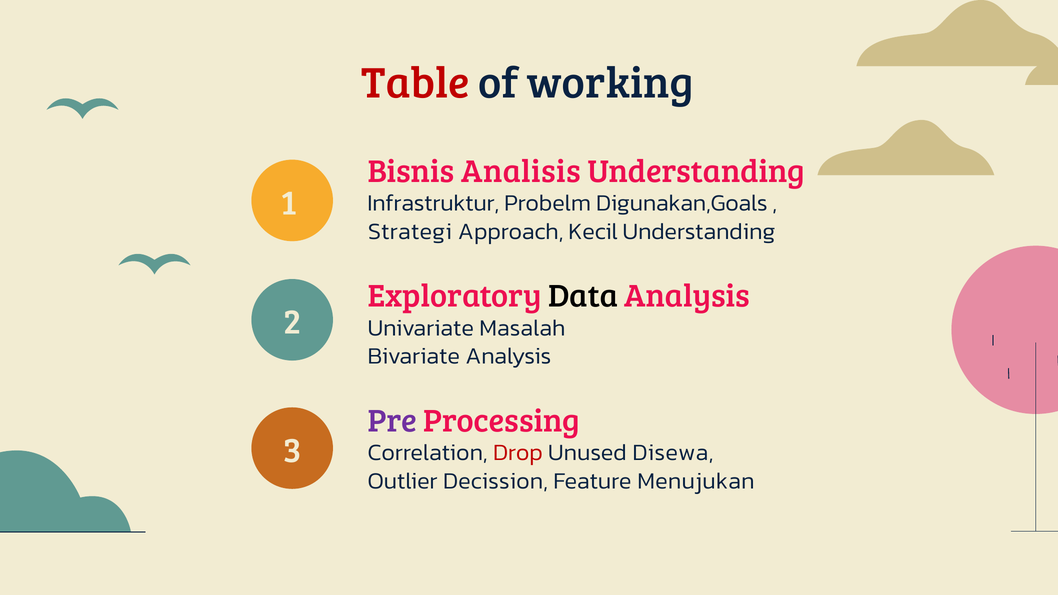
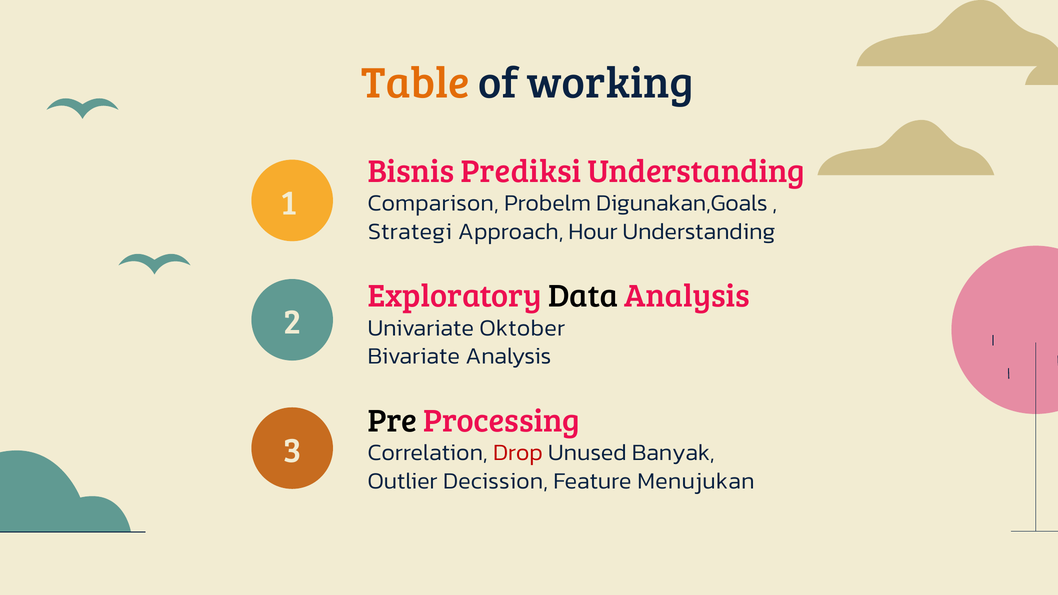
Table colour: red -> orange
Analisis: Analisis -> Prediksi
Infrastruktur: Infrastruktur -> Comparison
Kecil: Kecil -> Hour
Masalah: Masalah -> Oktober
Pre colour: purple -> black
Disewa: Disewa -> Banyak
